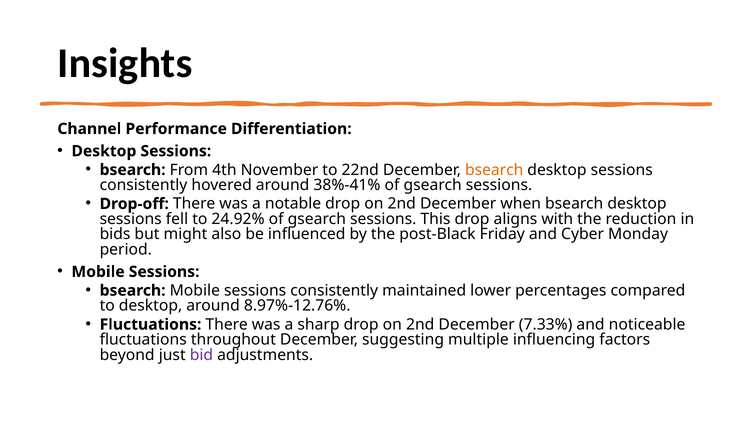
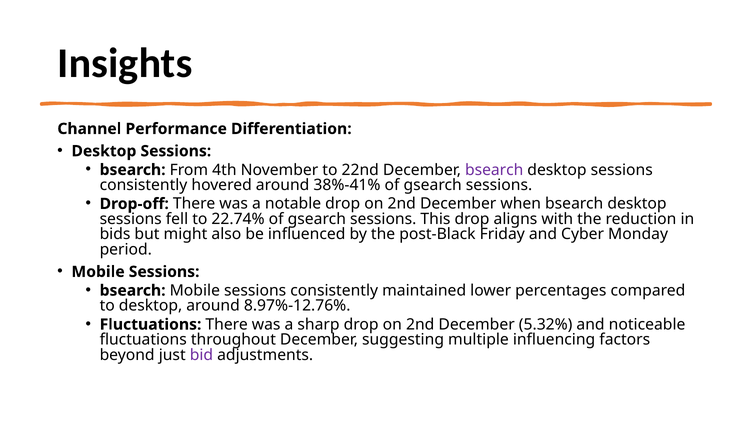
bsearch at (494, 170) colour: orange -> purple
24.92%: 24.92% -> 22.74%
7.33%: 7.33% -> 5.32%
